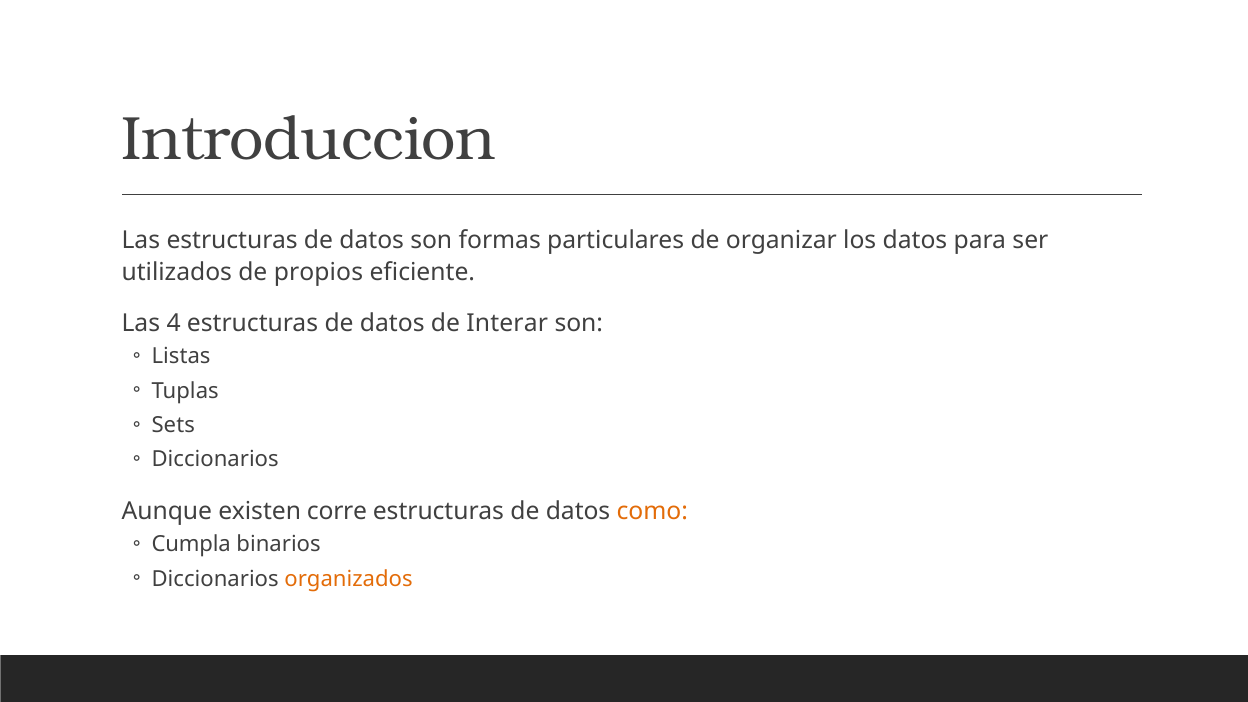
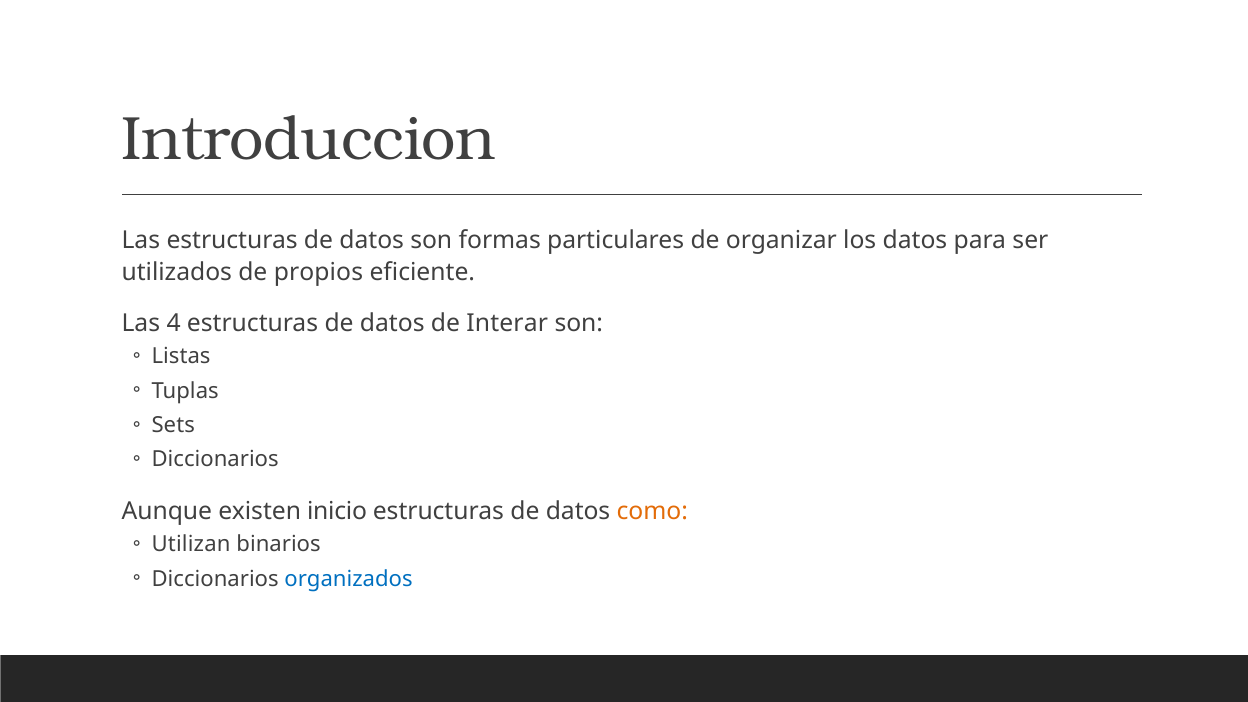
corre: corre -> inicio
Cumpla: Cumpla -> Utilizan
organizados colour: orange -> blue
